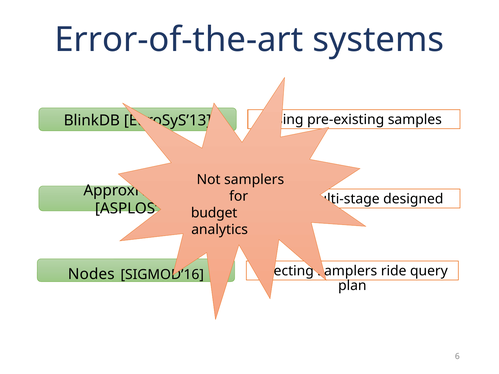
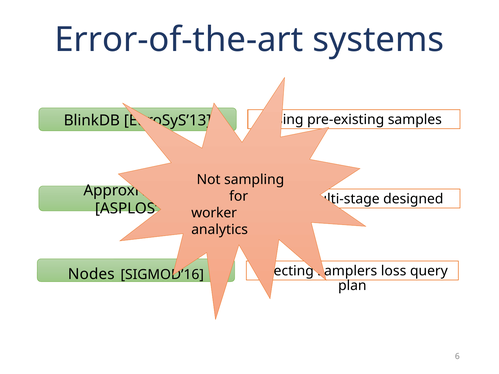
Not samplers: samplers -> sampling
budget: budget -> worker
ride: ride -> loss
